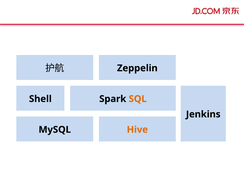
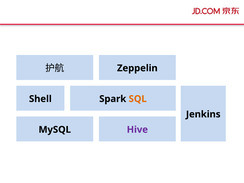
Hive colour: orange -> purple
